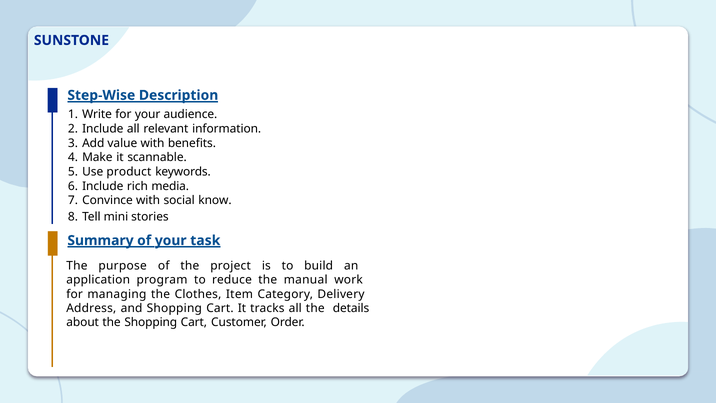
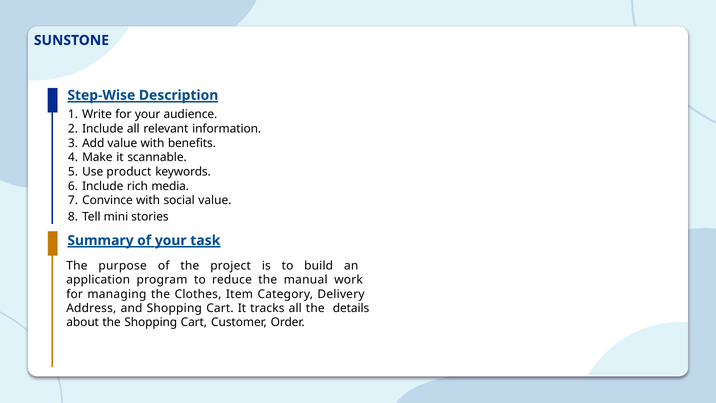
social know: know -> value
